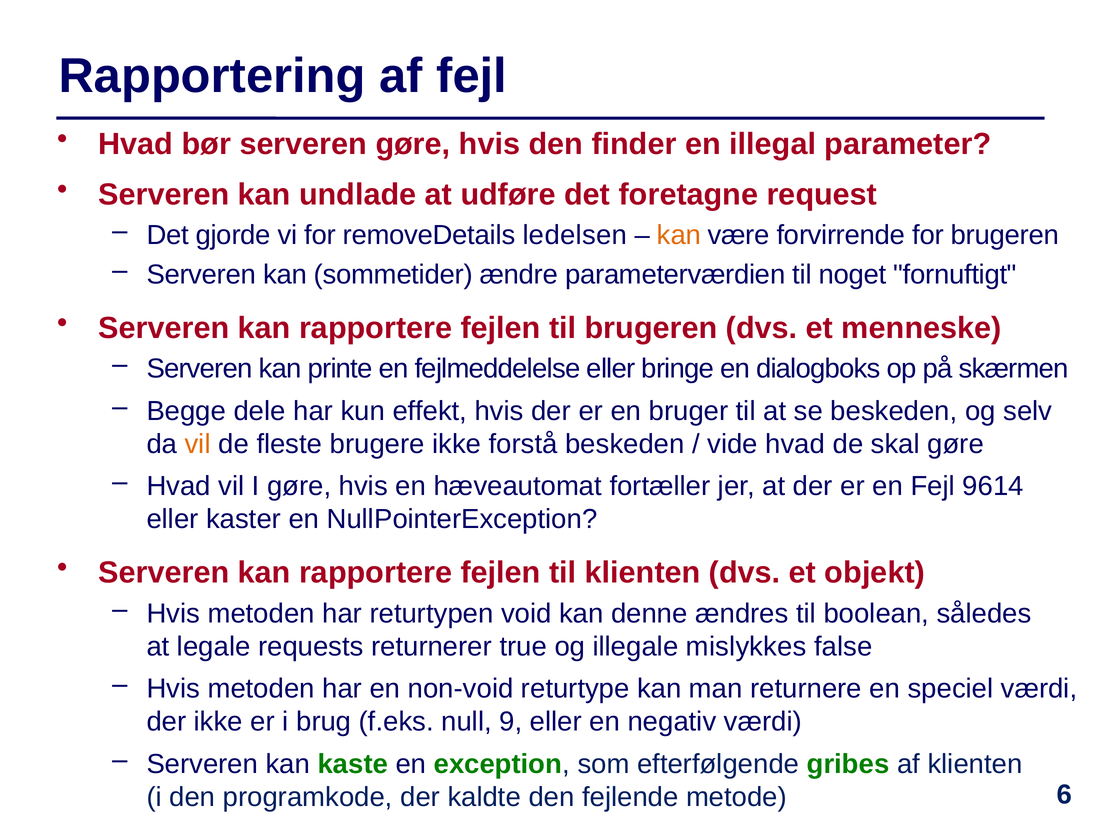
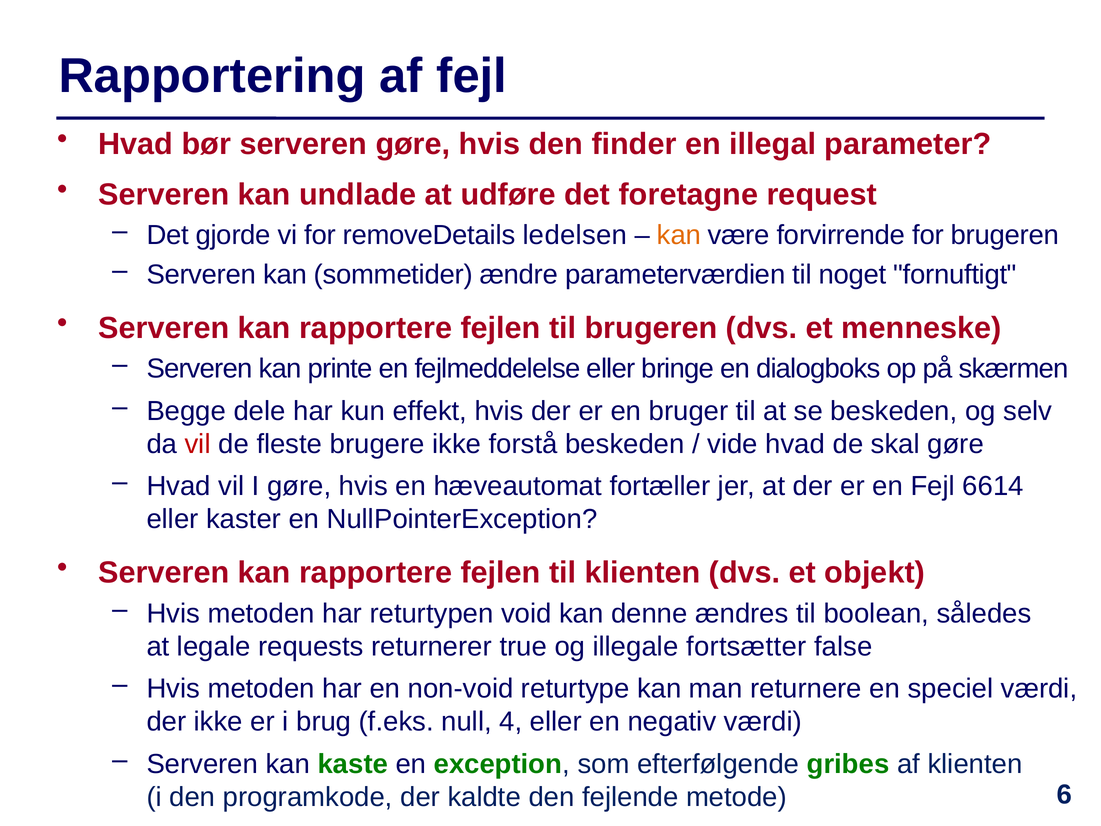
vil at (198, 444) colour: orange -> red
9614: 9614 -> 6614
mislykkes: mislykkes -> fortsætter
9: 9 -> 4
